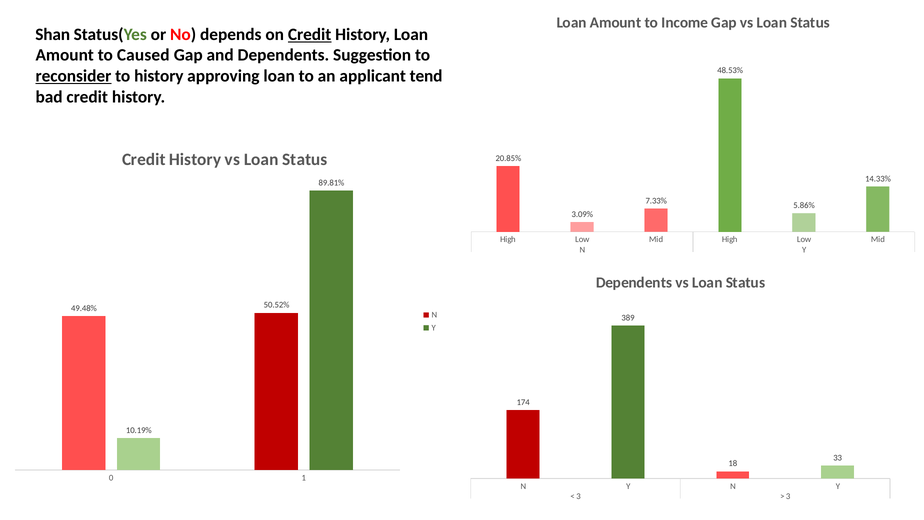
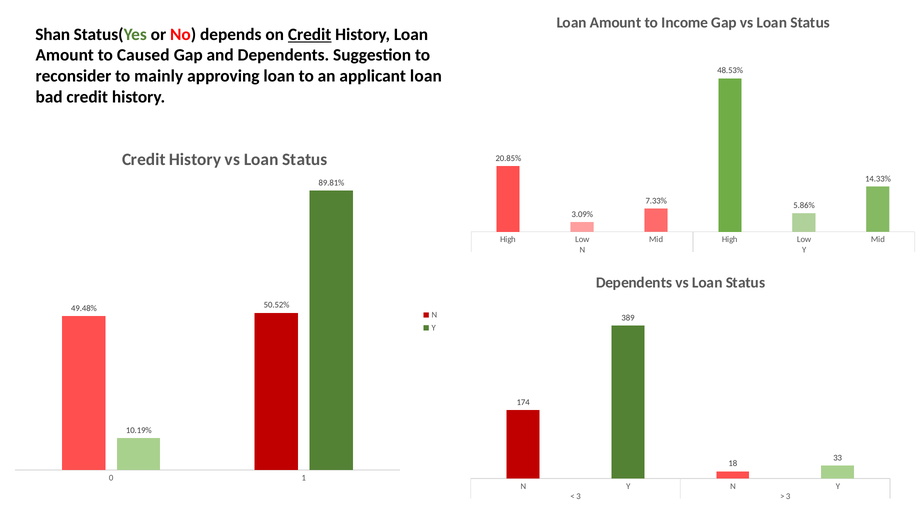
reconsider underline: present -> none
to history: history -> mainly
applicant tend: tend -> loan
